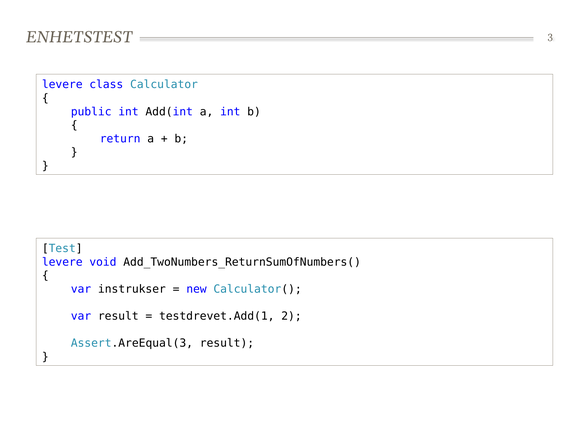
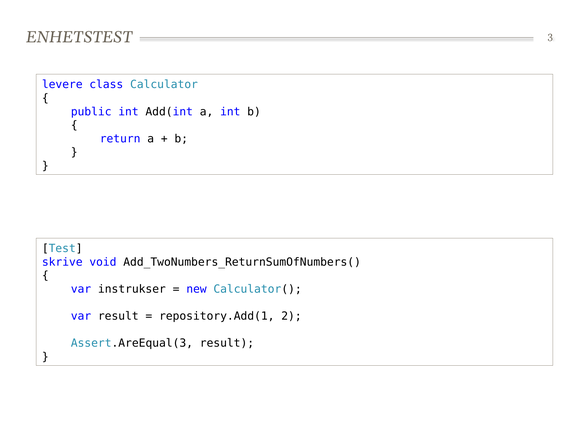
levere at (62, 262): levere -> skrive
testdrevet.Add(1: testdrevet.Add(1 -> repository.Add(1
